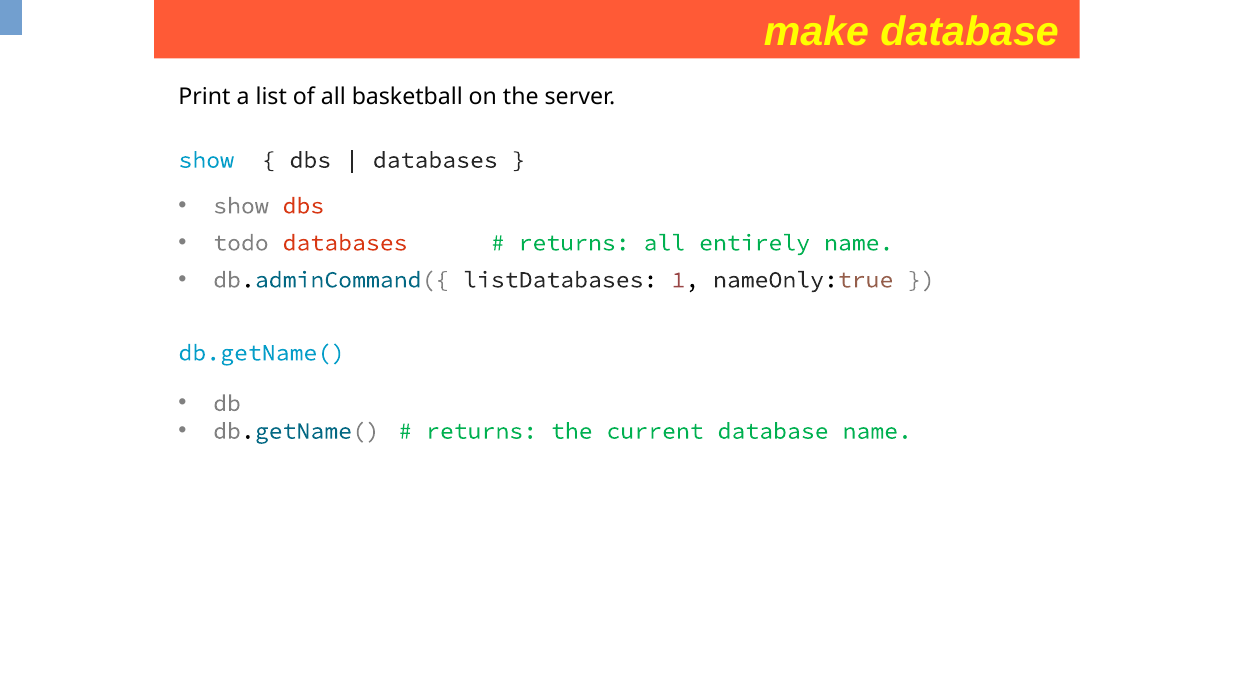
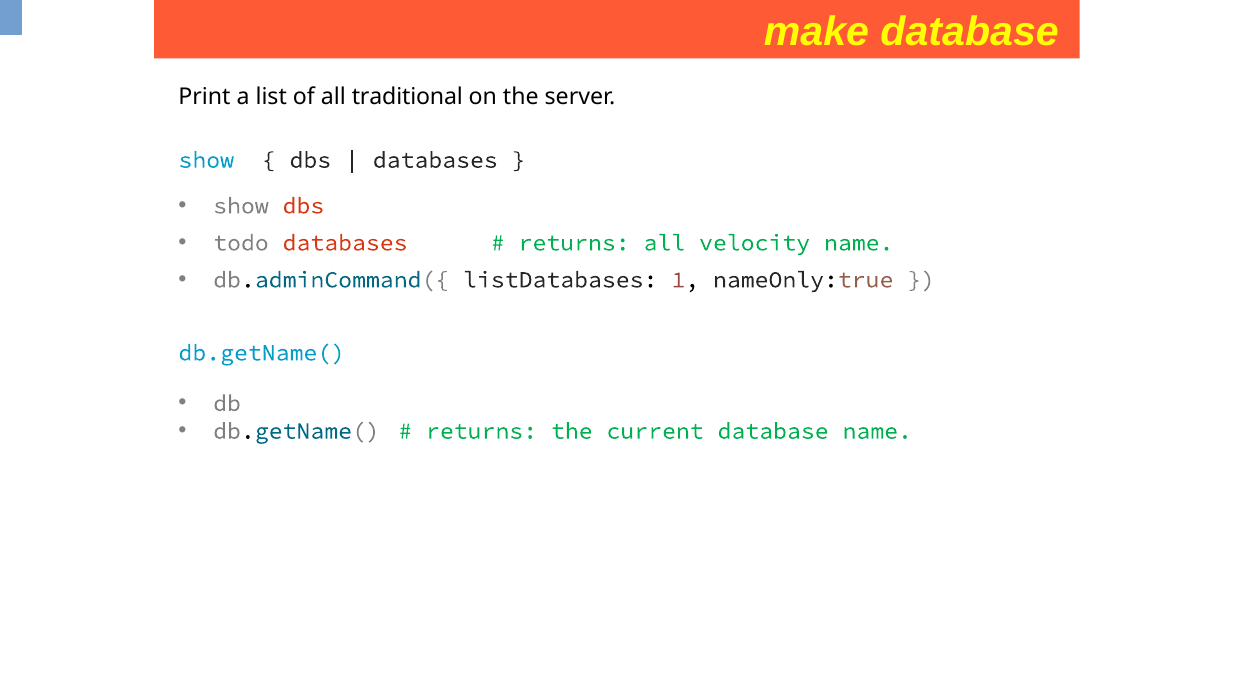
basketball: basketball -> traditional
entirely: entirely -> velocity
